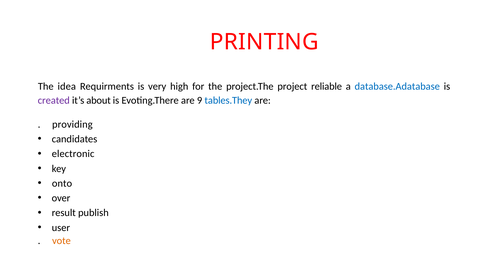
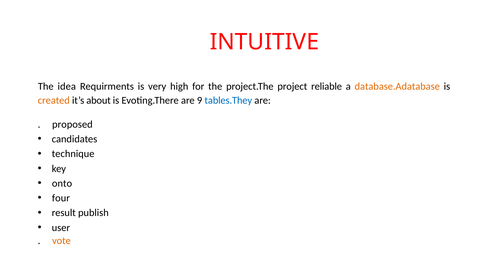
PRINTING: PRINTING -> INTUITIVE
database.Adatabase colour: blue -> orange
created colour: purple -> orange
providing: providing -> proposed
electronic: electronic -> technique
over: over -> four
